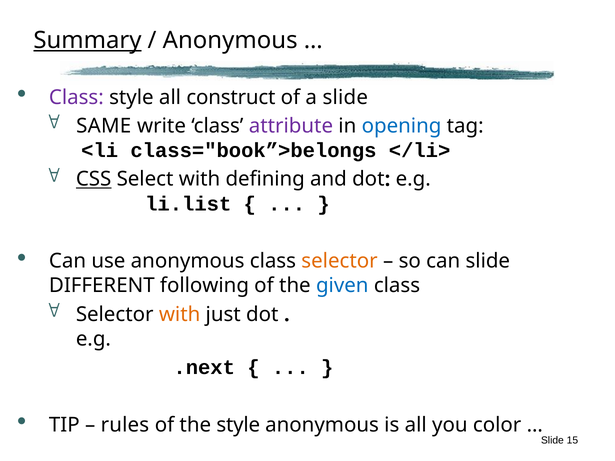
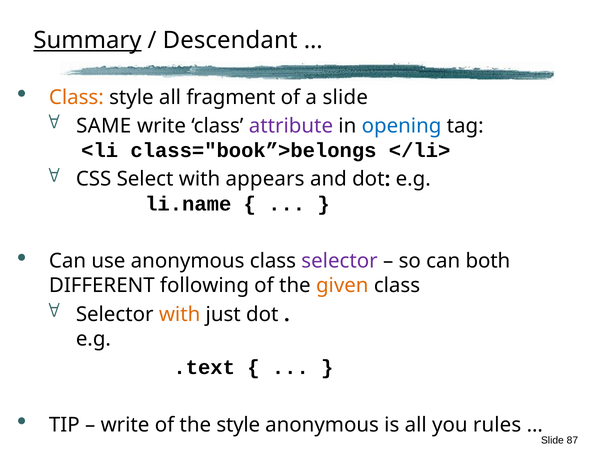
Anonymous at (230, 41): Anonymous -> Descendant
Class at (76, 97) colour: purple -> orange
construct: construct -> fragment
CSS underline: present -> none
defining: defining -> appears
li.list: li.list -> li.name
selector at (340, 261) colour: orange -> purple
can slide: slide -> both
given colour: blue -> orange
.next: .next -> .text
rules at (125, 425): rules -> write
color: color -> rules
15: 15 -> 87
